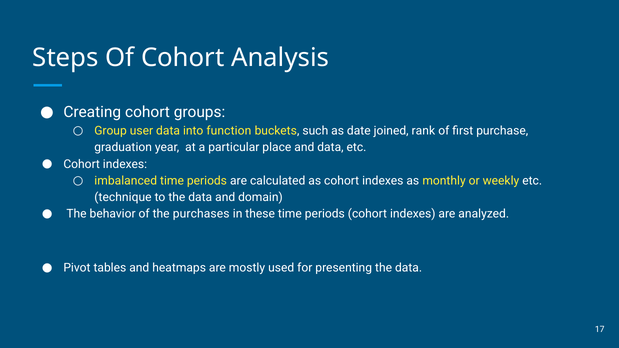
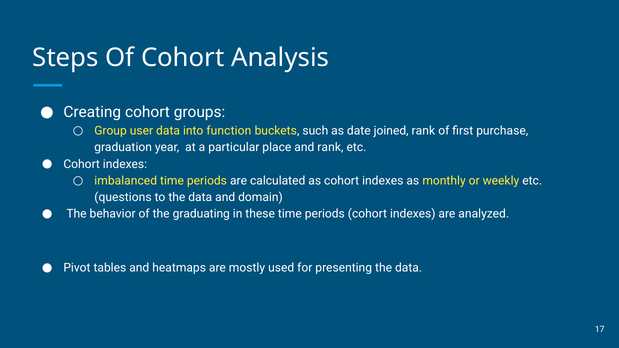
and data: data -> rank
technique: technique -> questions
purchases: purchases -> graduating
